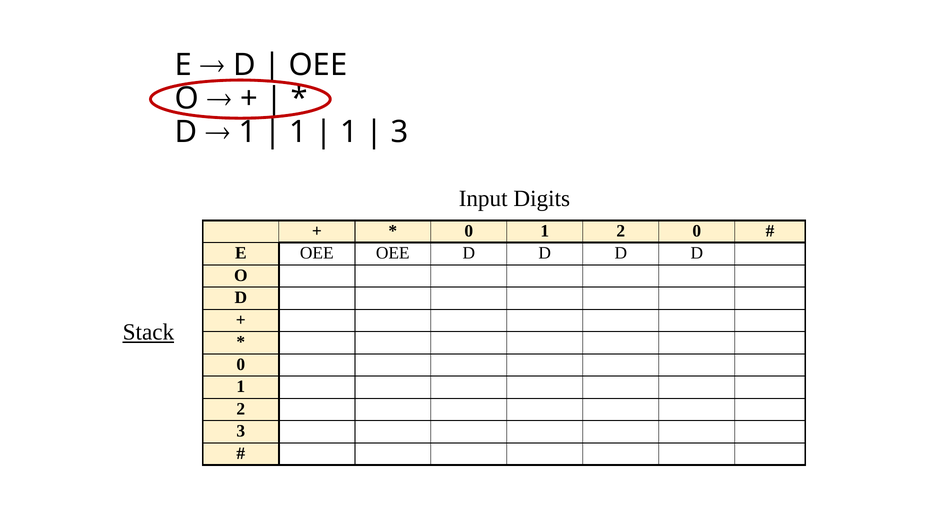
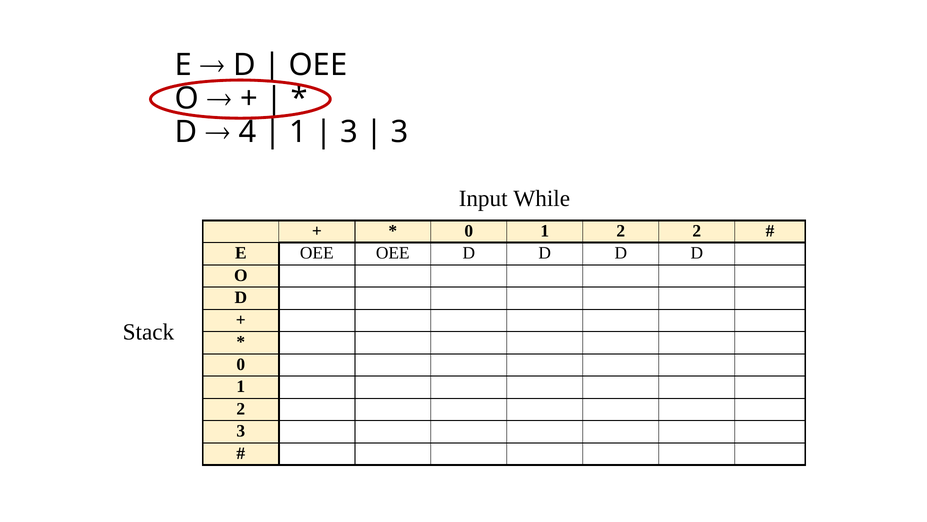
1 at (247, 132): 1 -> 4
1 at (349, 132): 1 -> 3
Digits: Digits -> While
2 0: 0 -> 2
Stack underline: present -> none
